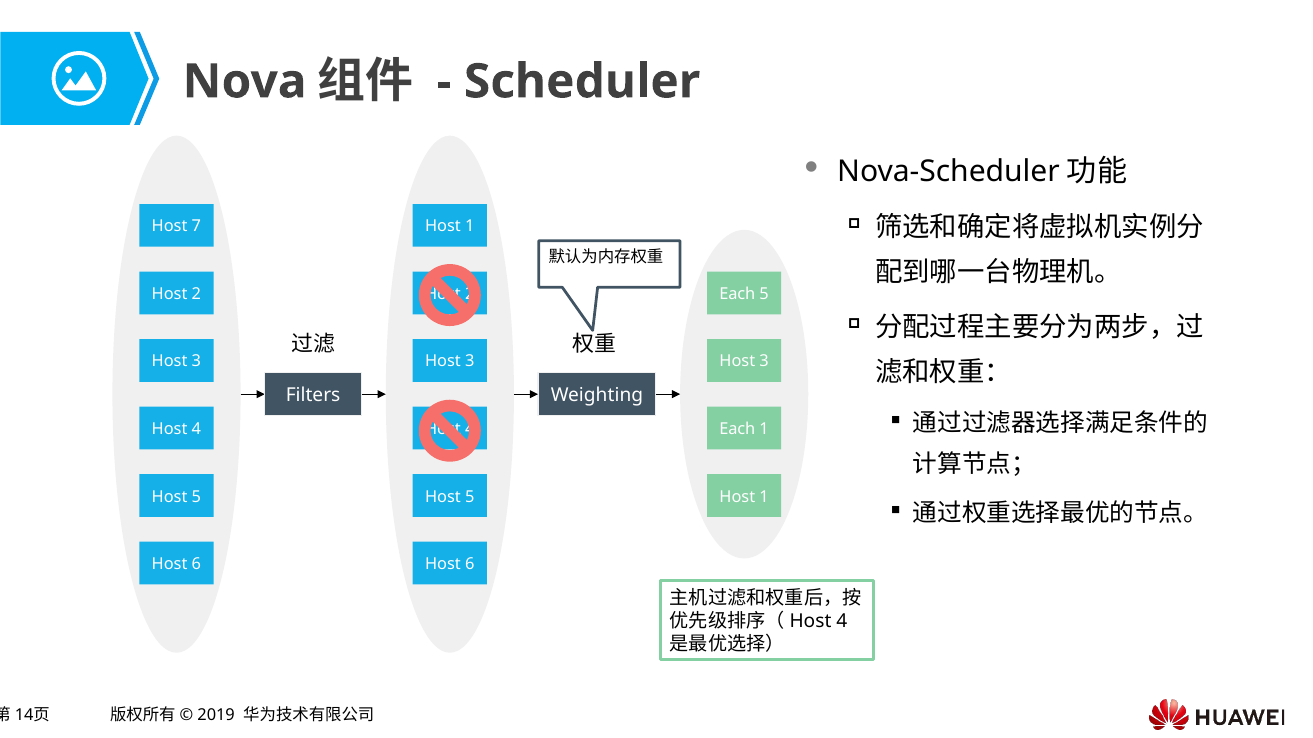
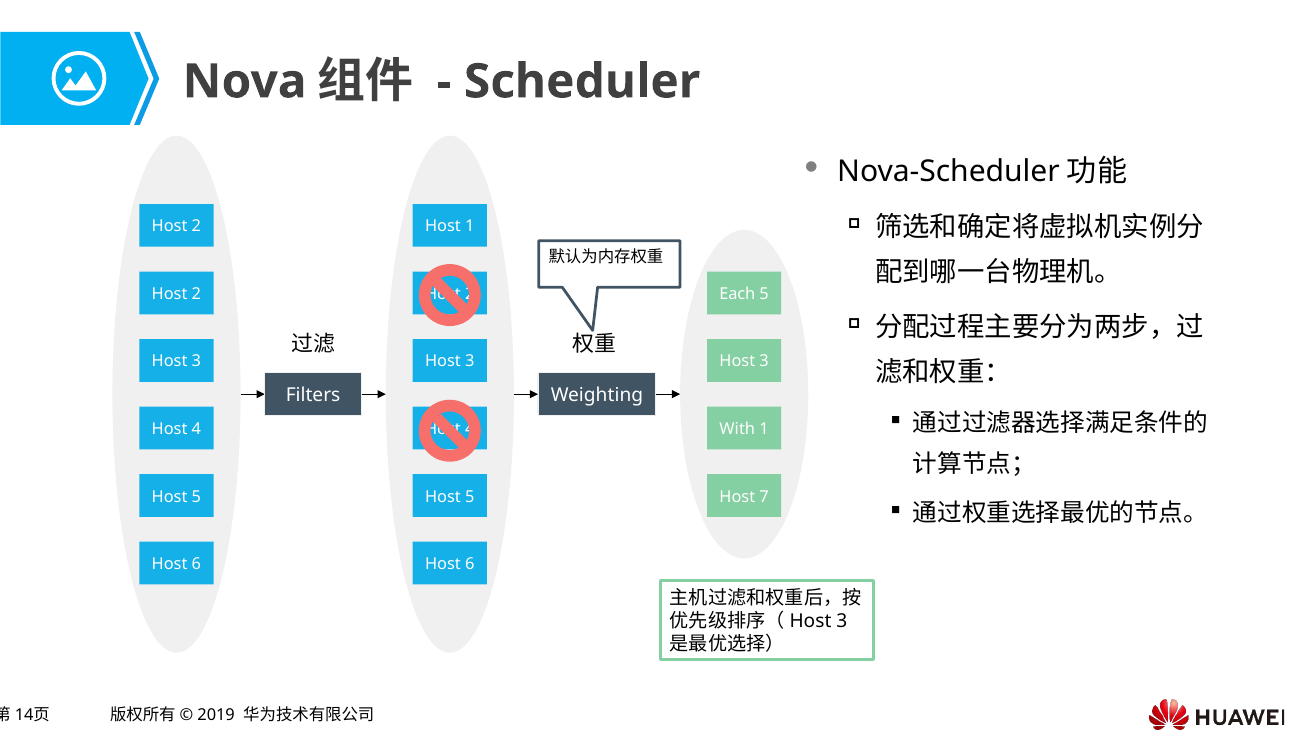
7 at (196, 227): 7 -> 2
Each at (737, 429): Each -> With
1 at (764, 497): 1 -> 7
4 at (842, 622): 4 -> 3
